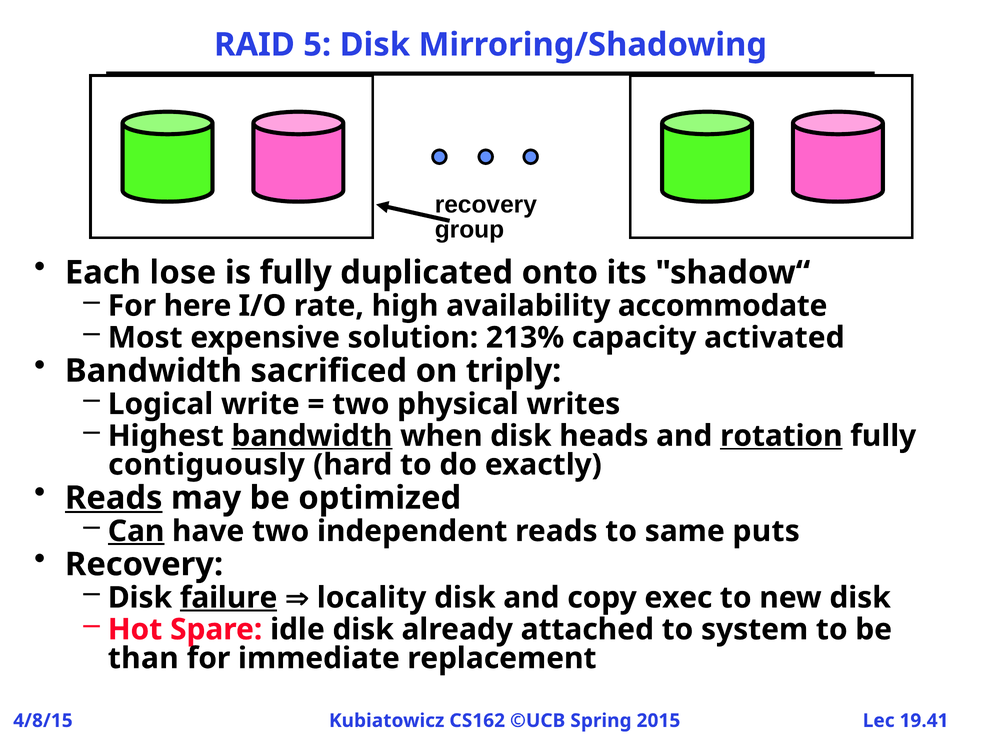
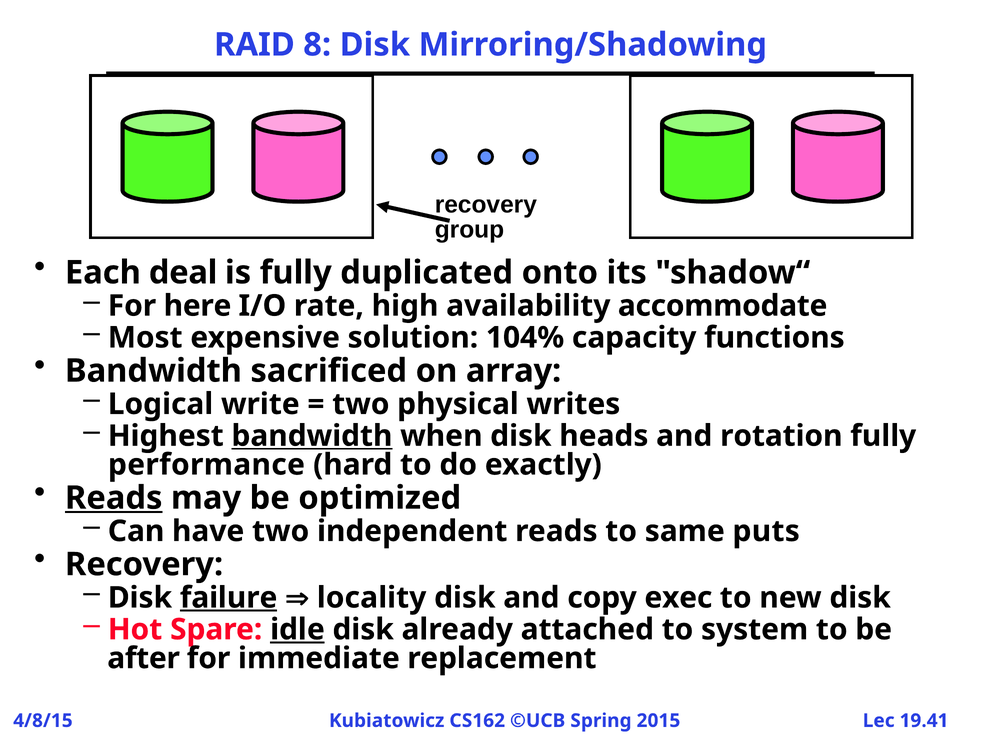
5: 5 -> 8
lose: lose -> deal
213%: 213% -> 104%
activated: activated -> functions
triply: triply -> array
rotation underline: present -> none
contiguously: contiguously -> performance
Can underline: present -> none
idle underline: none -> present
than: than -> after
